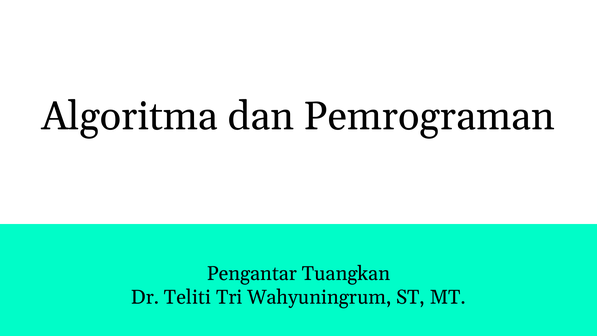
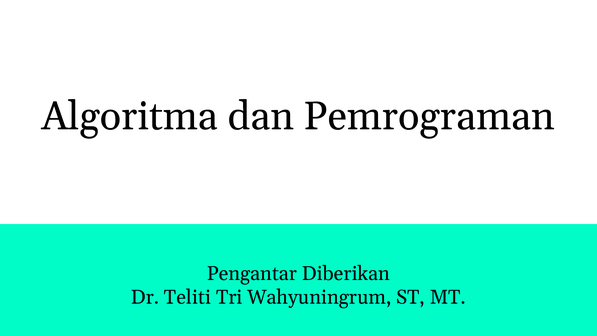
Tuangkan: Tuangkan -> Diberikan
